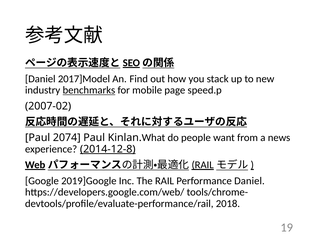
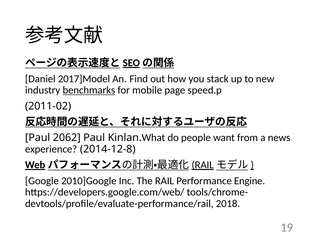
2007-02: 2007-02 -> 2011-02
2074: 2074 -> 2062
2014-12-8 underline: present -> none
2019]Google: 2019]Google -> 2010]Google
Performance Daniel: Daniel -> Engine
